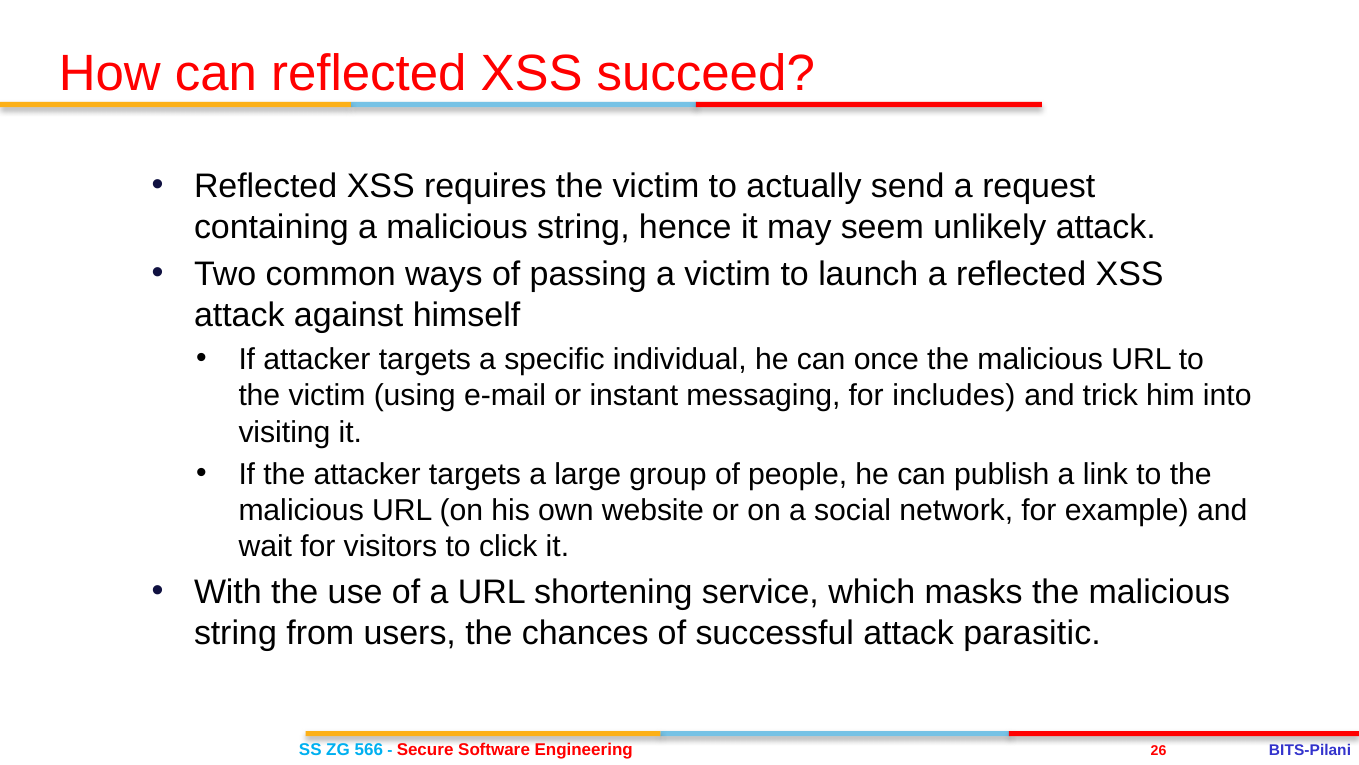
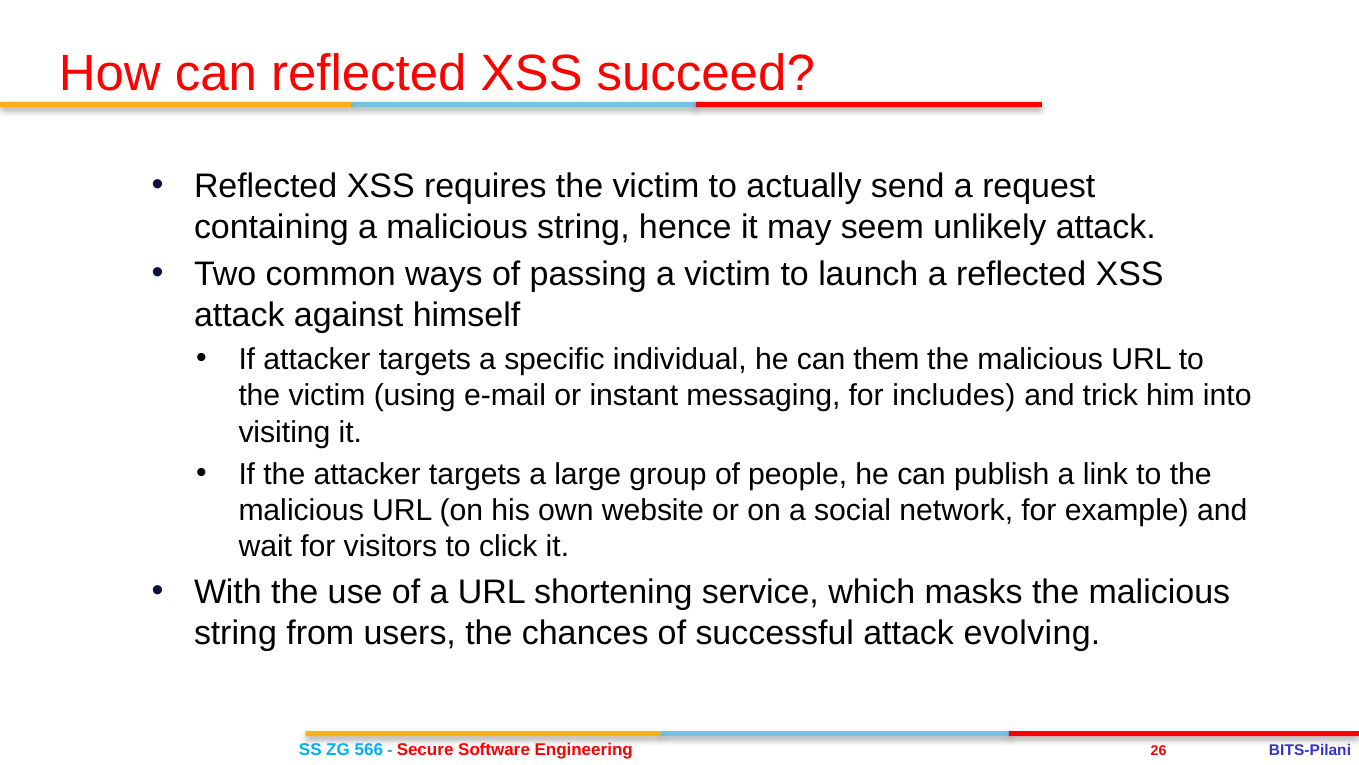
once: once -> them
parasitic: parasitic -> evolving
